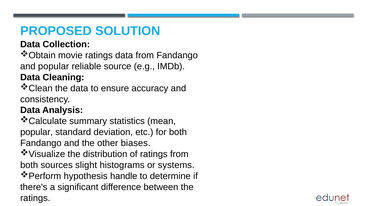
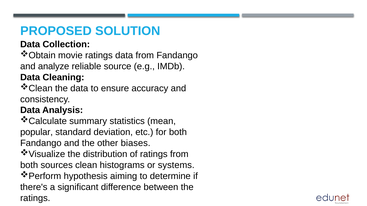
and popular: popular -> analyze
slight: slight -> clean
handle: handle -> aiming
